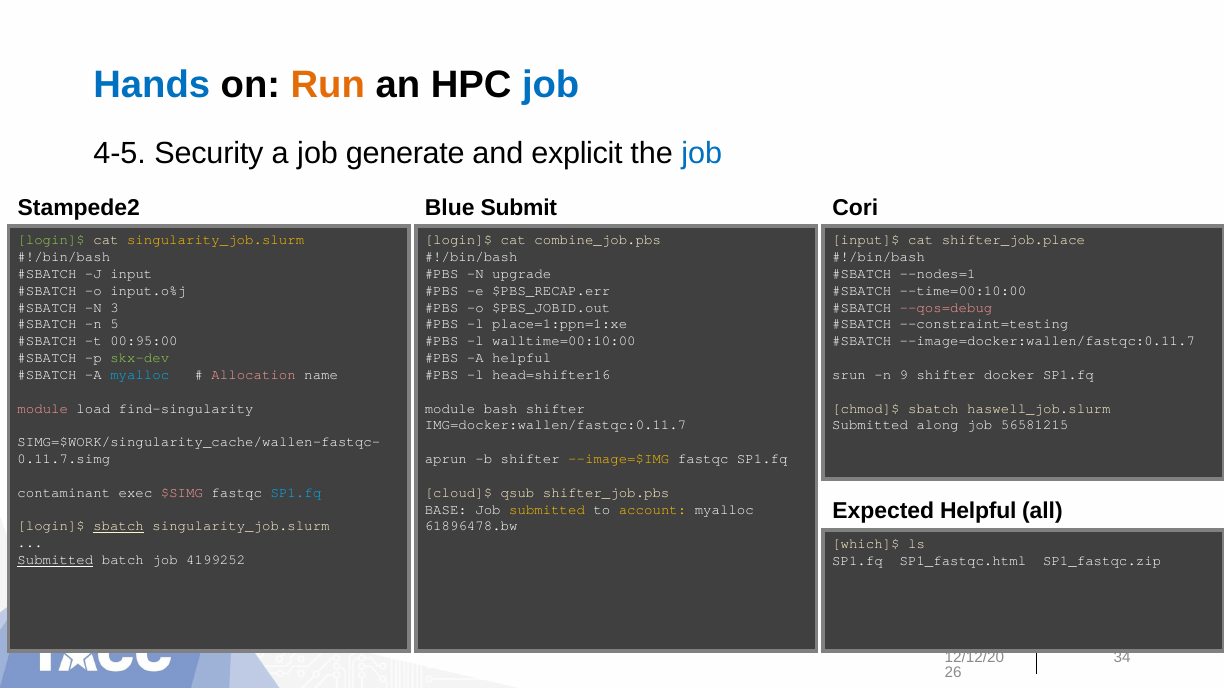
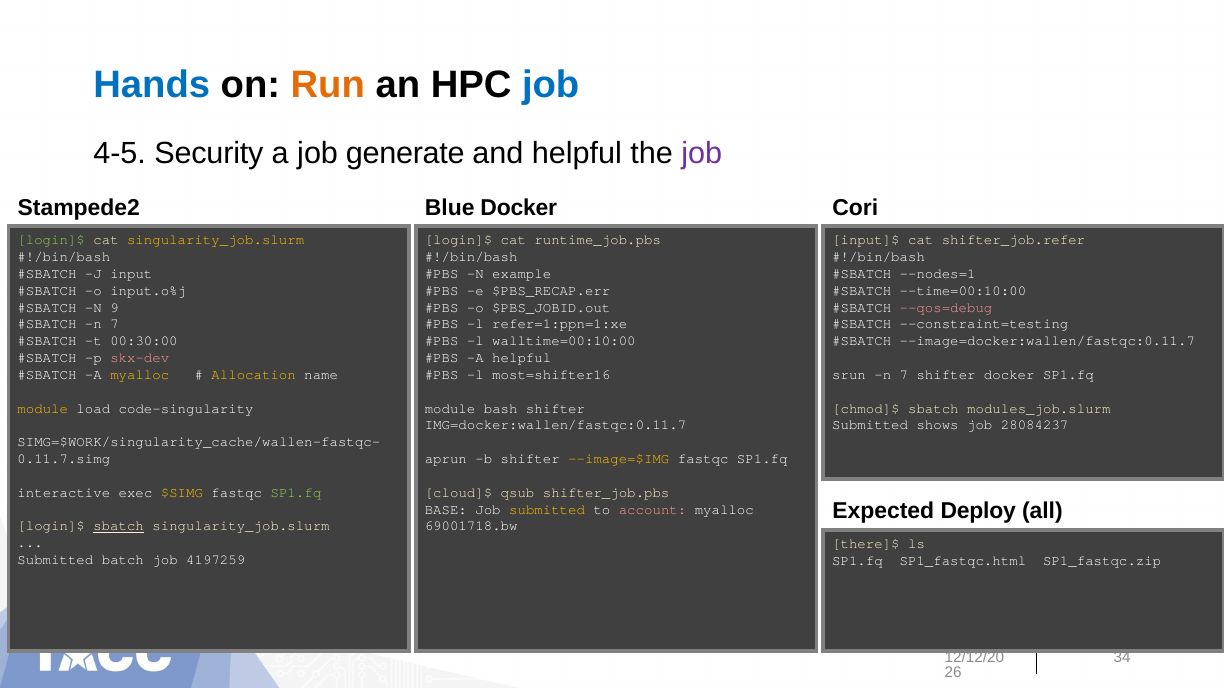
and explicit: explicit -> helpful
job at (702, 154) colour: blue -> purple
Blue Submit: Submit -> Docker
combine_job.pbs: combine_job.pbs -> runtime_job.pbs
shifter_job.place: shifter_job.place -> shifter_job.refer
upgrade: upgrade -> example
3: 3 -> 9
5 at (114, 325): 5 -> 7
place=1:ppn=1:xe: place=1:ppn=1:xe -> refer=1:ppn=1:xe
00:95:00: 00:95:00 -> 00:30:00
skx-dev colour: light green -> pink
srun n 9: 9 -> 7
myalloc at (140, 375) colour: light blue -> yellow
Allocation colour: pink -> yellow
head=shifter16: head=shifter16 -> most=shifter16
haswell_job.slurm: haswell_job.slurm -> modules_job.slurm
module at (43, 409) colour: pink -> yellow
find-singularity: find-singularity -> code-singularity
along: along -> shows
56581215: 56581215 -> 28084237
contaminant: contaminant -> interactive
$SIMG colour: pink -> yellow
SP1.fq at (296, 493) colour: light blue -> light green
Expected Helpful: Helpful -> Deploy
account colour: yellow -> pink
61896478.bw: 61896478.bw -> 69001718.bw
which]$: which]$ -> there]$
Submitted at (55, 560) underline: present -> none
4199252: 4199252 -> 4197259
